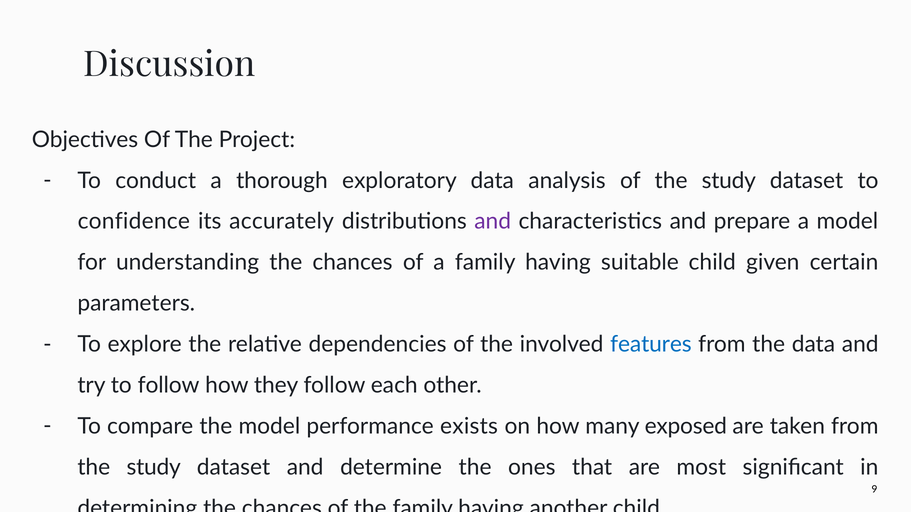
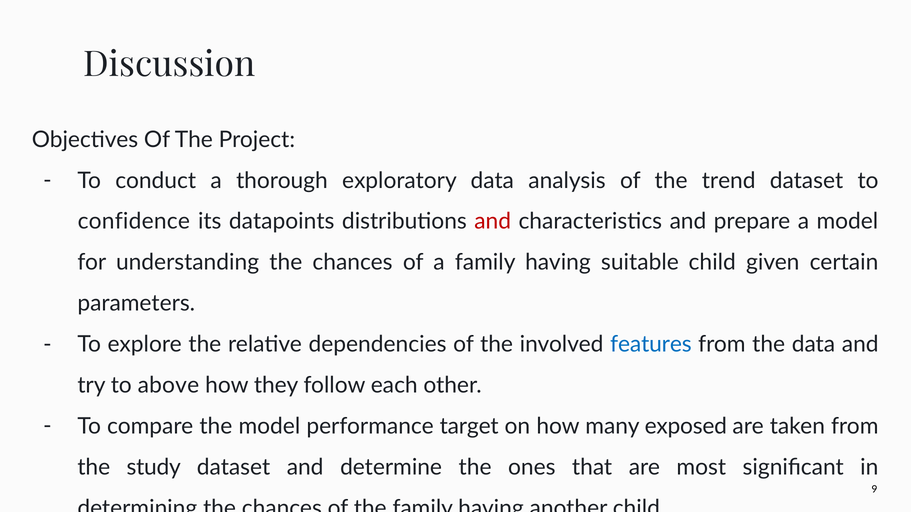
of the study: study -> trend
accurately: accurately -> datapoints
and at (493, 222) colour: purple -> red
to follow: follow -> above
exists: exists -> target
